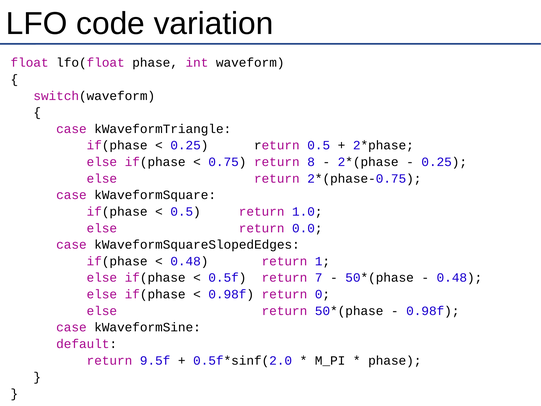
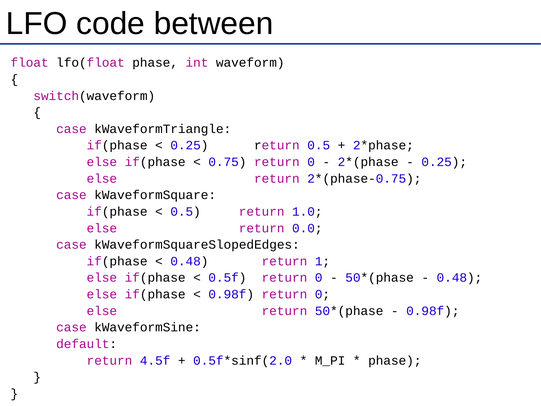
variation: variation -> between
0.75 return 8: 8 -> 0
0.5f return 7: 7 -> 0
9.5f: 9.5f -> 4.5f
